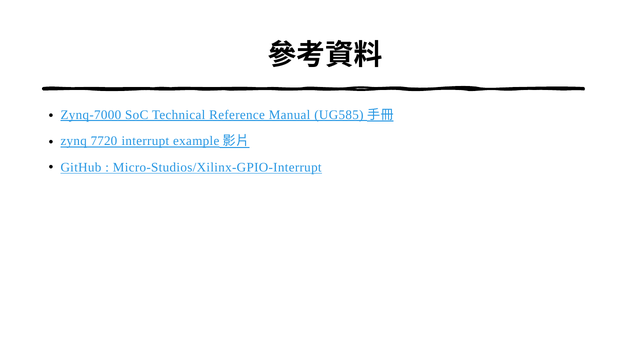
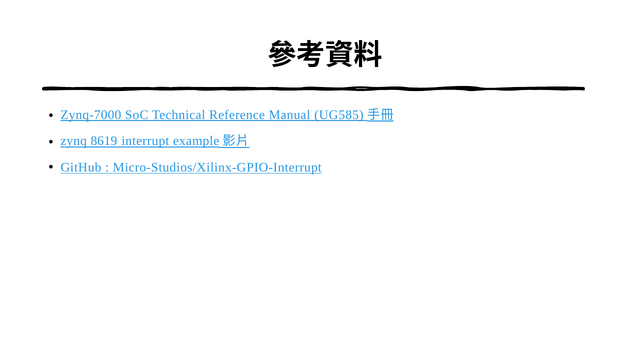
7720: 7720 -> 8619
